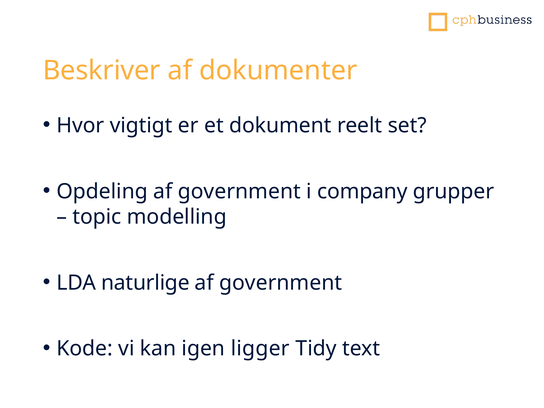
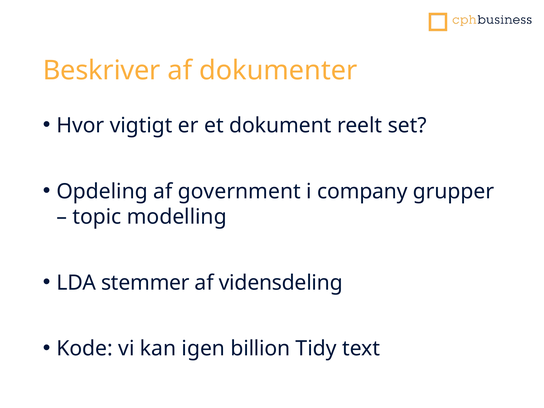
naturlige: naturlige -> stemmer
government at (281, 283): government -> vidensdeling
ligger: ligger -> billion
